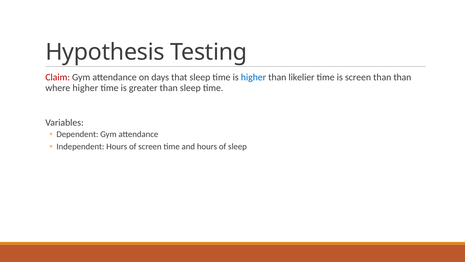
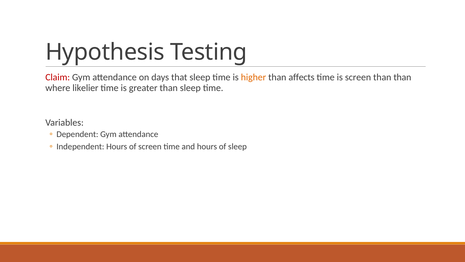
higher at (253, 77) colour: blue -> orange
likelier: likelier -> affects
where higher: higher -> likelier
